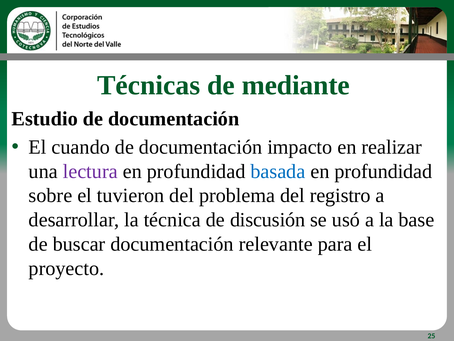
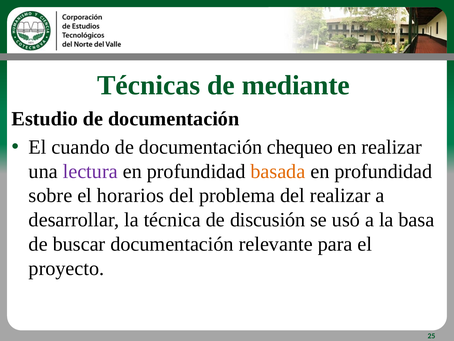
impacto: impacto -> chequeo
basada colour: blue -> orange
tuvieron: tuvieron -> horarios
del registro: registro -> realizar
base: base -> basa
